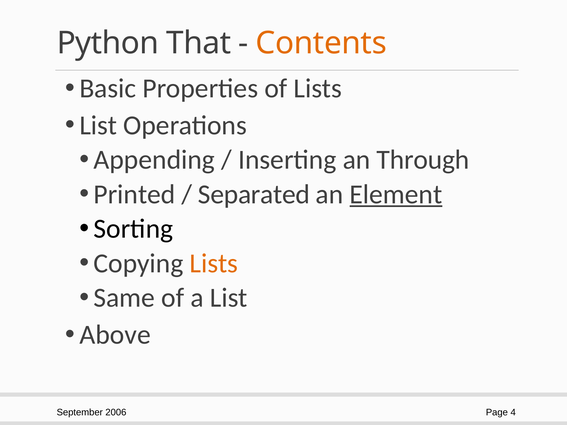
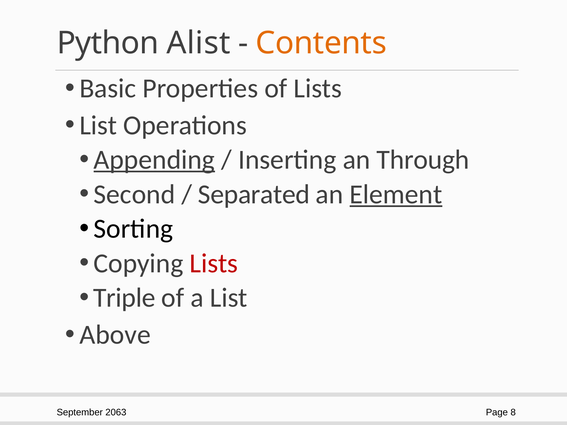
That: That -> Alist
Appending underline: none -> present
Printed: Printed -> Second
Lists at (214, 263) colour: orange -> red
Same: Same -> Triple
2006: 2006 -> 2063
4: 4 -> 8
